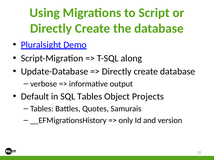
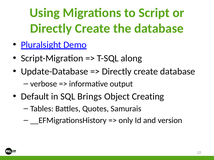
SQL Tables: Tables -> Brings
Projects: Projects -> Creating
